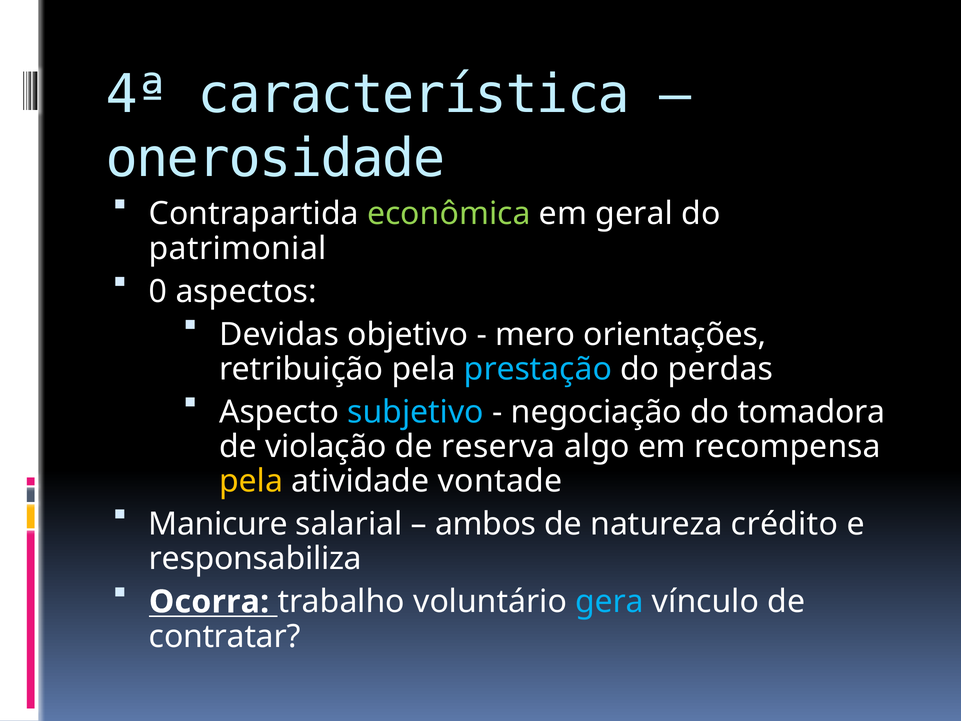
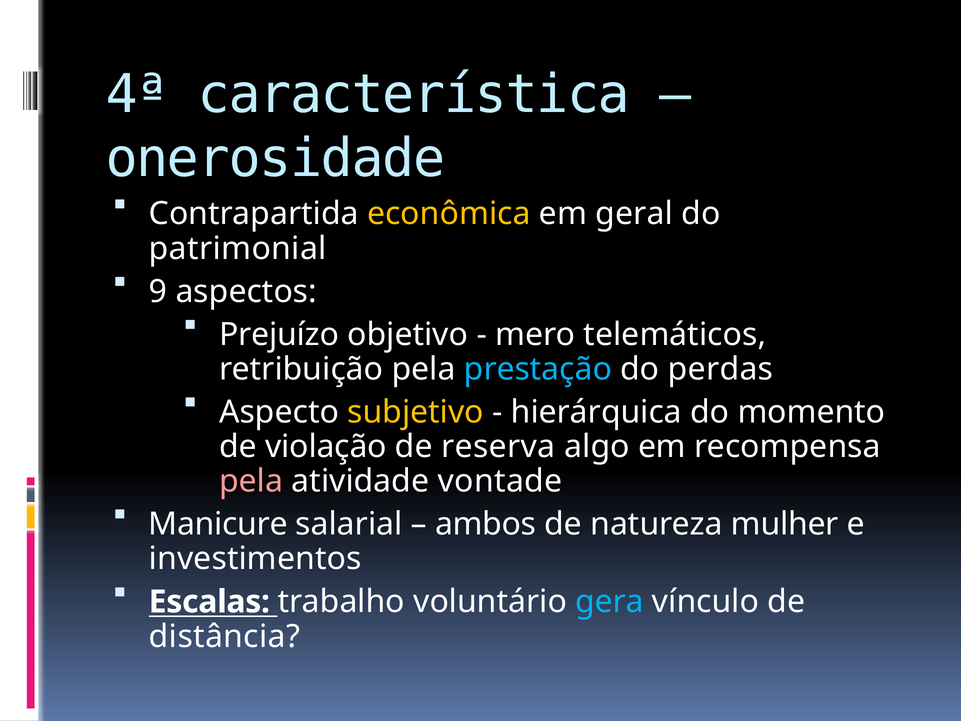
econômica colour: light green -> yellow
0: 0 -> 9
Devidas: Devidas -> Prejuízo
orientações: orientações -> telemáticos
subjetivo colour: light blue -> yellow
negociação: negociação -> hierárquica
tomadora: tomadora -> momento
pela at (251, 481) colour: yellow -> pink
crédito: crédito -> mulher
responsabiliza: responsabiliza -> investimentos
Ocorra: Ocorra -> Escalas
contratar: contratar -> distância
